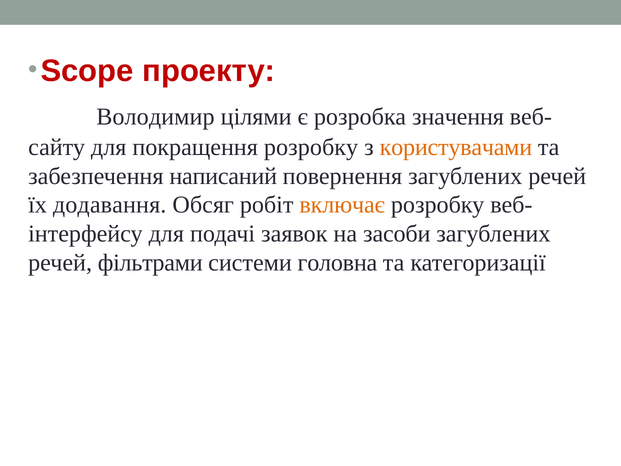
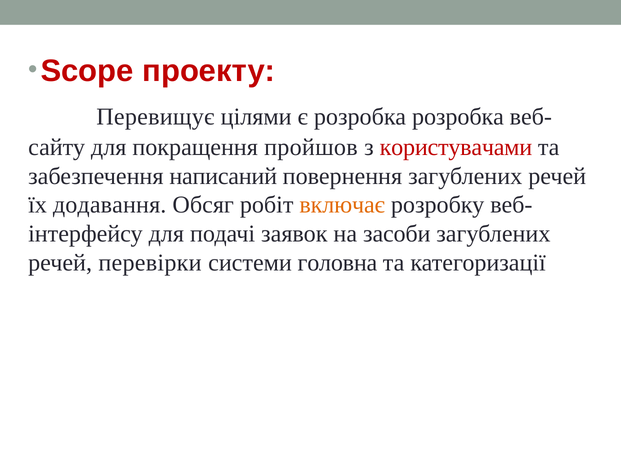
Володимир: Володимир -> Перевищує
розробка значення: значення -> розробка
покращення розробку: розробку -> пройшов
користувачами colour: orange -> red
фільтрами: фільтрами -> перевірки
